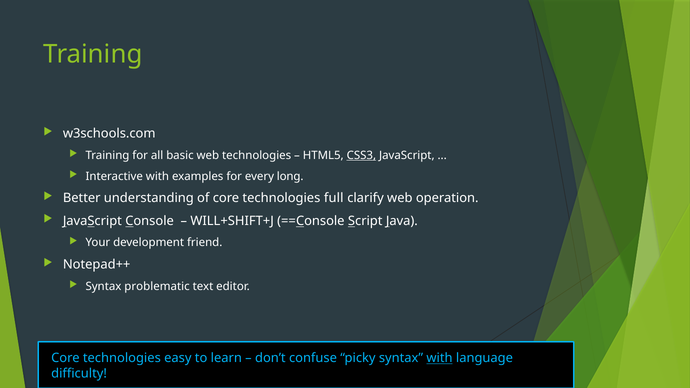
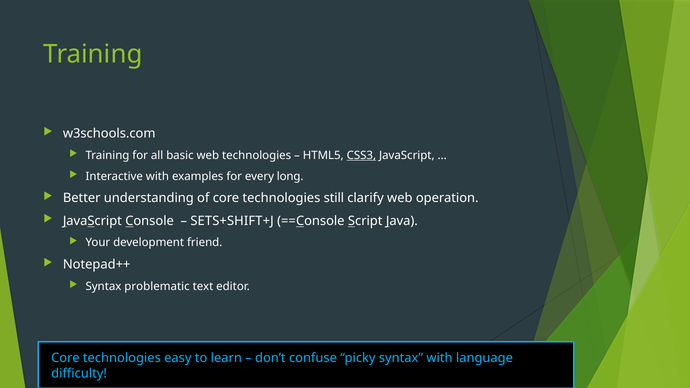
full: full -> still
WILL+SHIFT+J: WILL+SHIFT+J -> SETS+SHIFT+J
with at (440, 358) underline: present -> none
